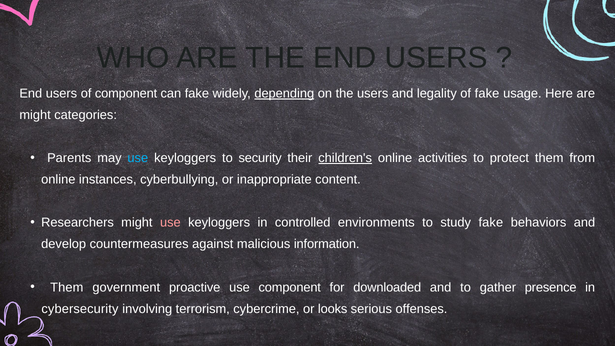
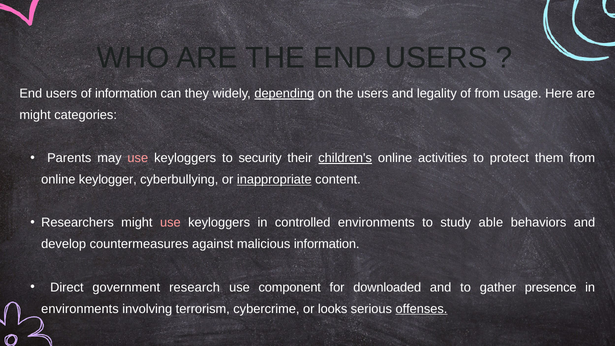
of component: component -> information
can fake: fake -> they
of fake: fake -> from
use at (138, 158) colour: light blue -> pink
instances: instances -> keylogger
inappropriate underline: none -> present
study fake: fake -> able
Them at (67, 287): Them -> Direct
proactive: proactive -> research
cybersecurity at (80, 309): cybersecurity -> environments
offenses underline: none -> present
